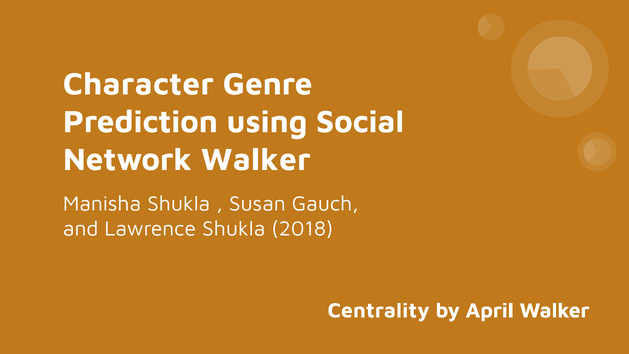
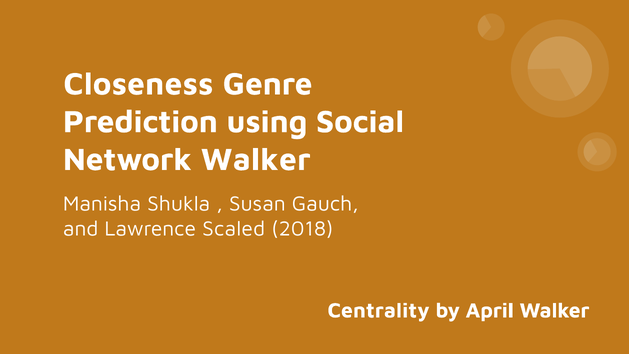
Character: Character -> Closeness
Lawrence Shukla: Shukla -> Scaled
